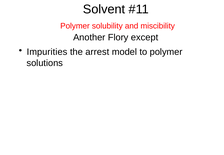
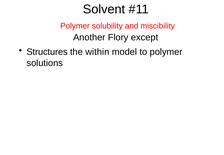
Impurities: Impurities -> Structures
arrest: arrest -> within
